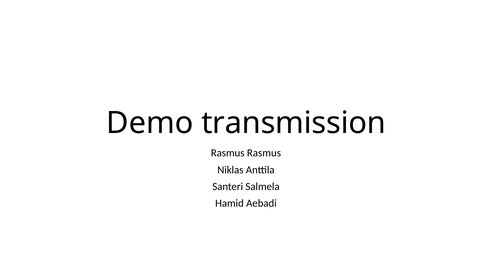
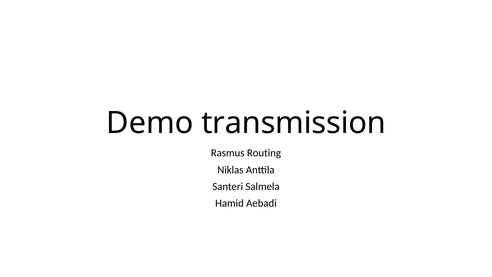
Rasmus Rasmus: Rasmus -> Routing
